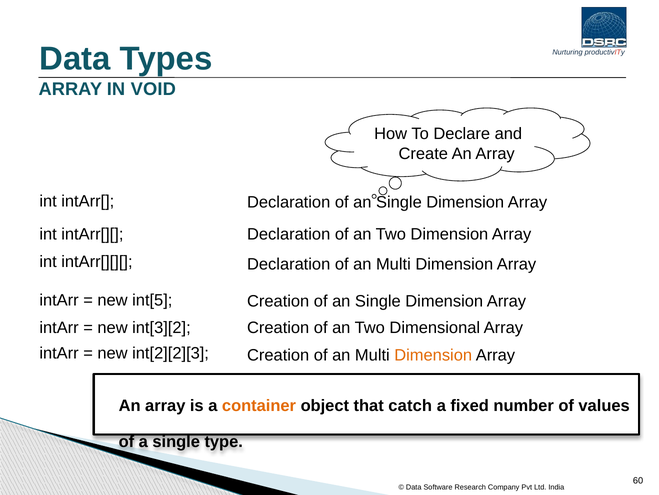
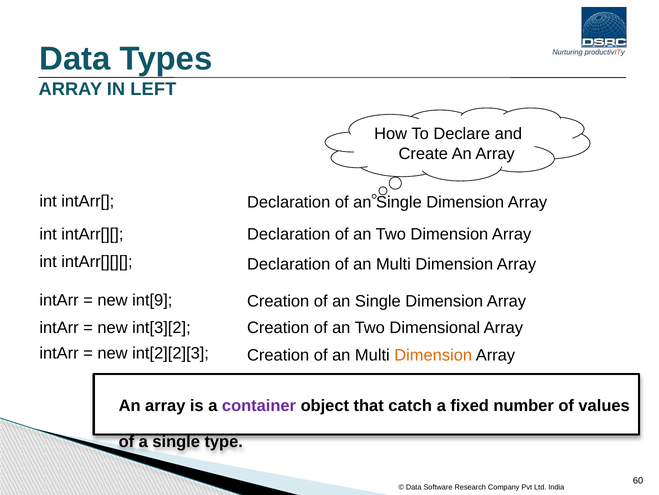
VOID: VOID -> LEFT
int[5: int[5 -> int[9
container colour: orange -> purple
